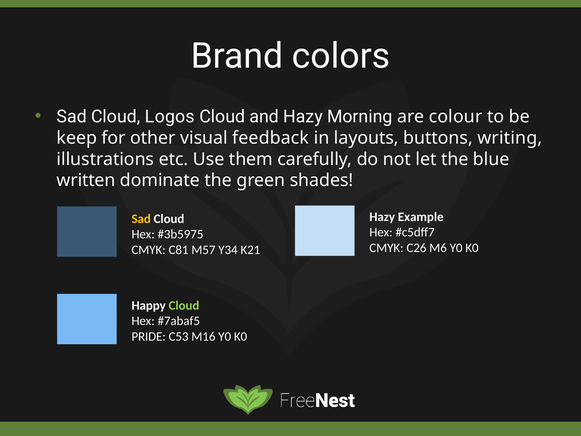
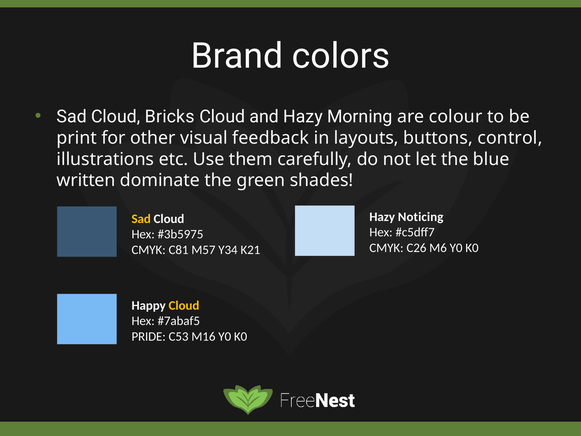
Logos: Logos -> Bricks
keep: keep -> print
writing: writing -> control
Example: Example -> Noticing
Cloud at (184, 305) colour: light green -> yellow
